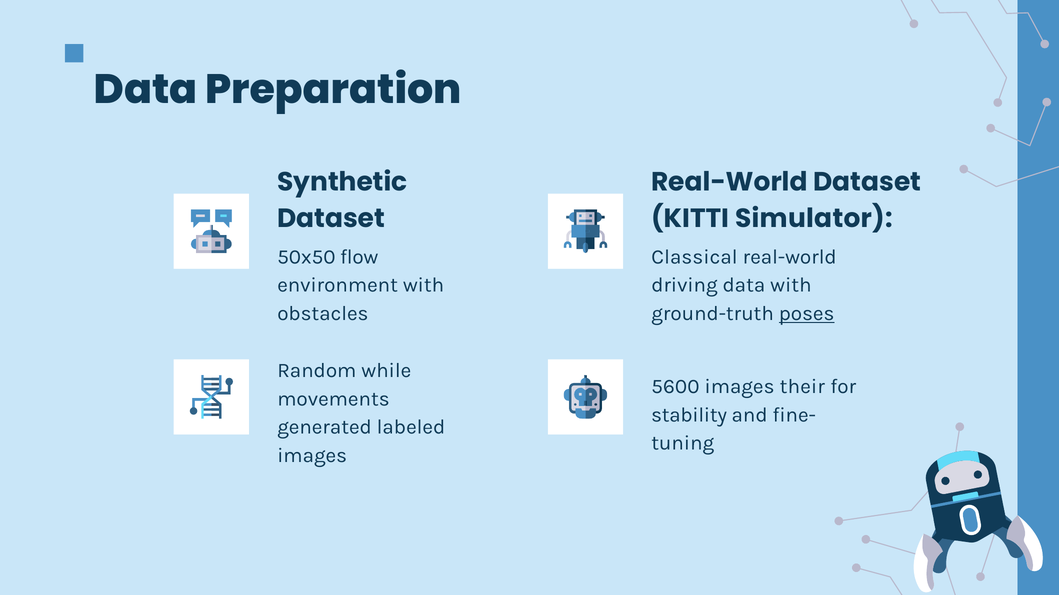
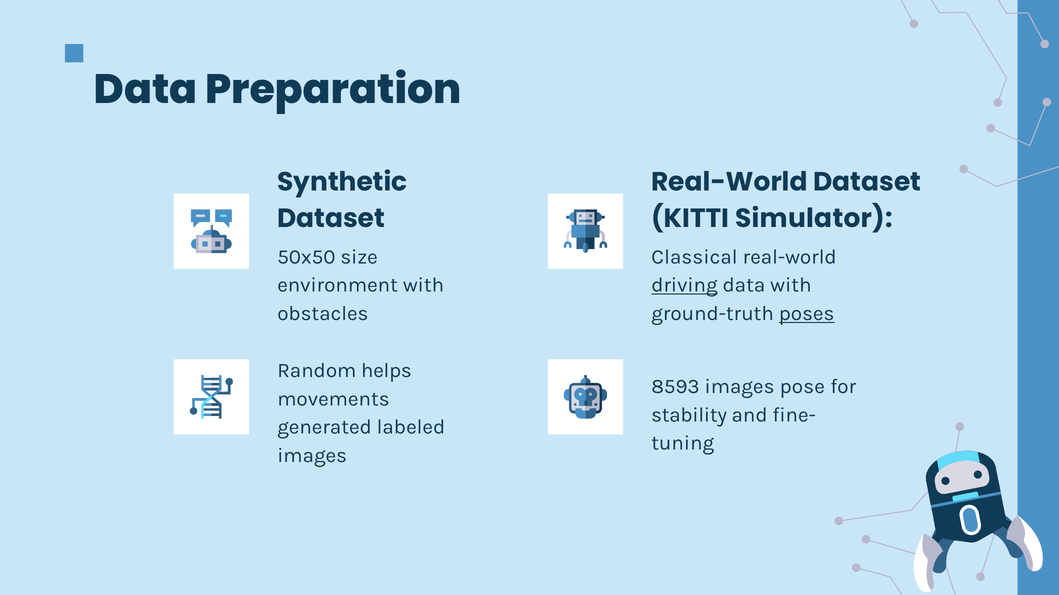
flow: flow -> size
driving underline: none -> present
while: while -> helps
5600: 5600 -> 8593
their: their -> pose
